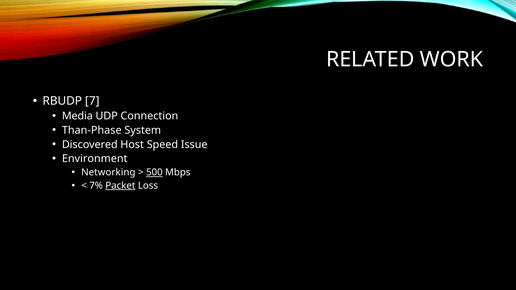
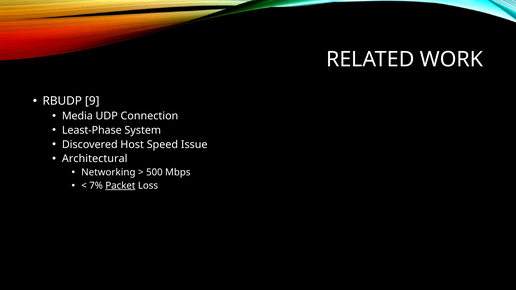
7: 7 -> 9
Than-Phase: Than-Phase -> Least-Phase
Environment: Environment -> Architectural
500 underline: present -> none
